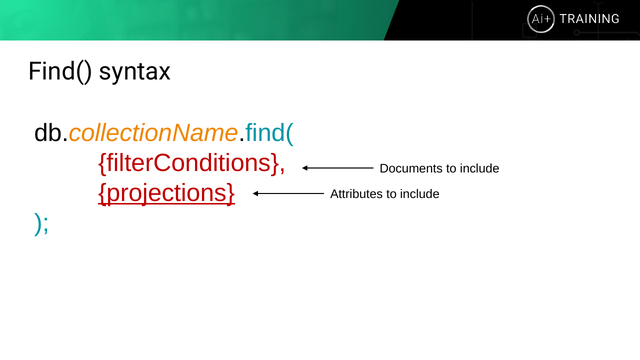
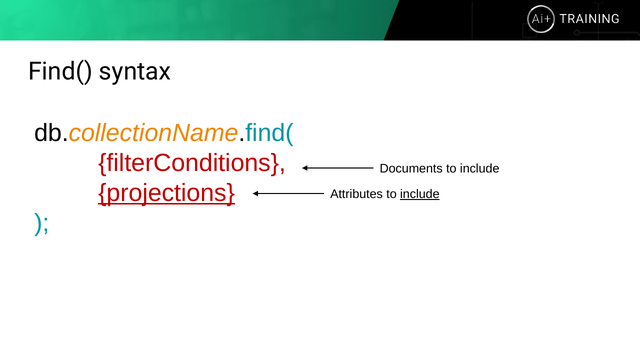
include at (420, 194) underline: none -> present
